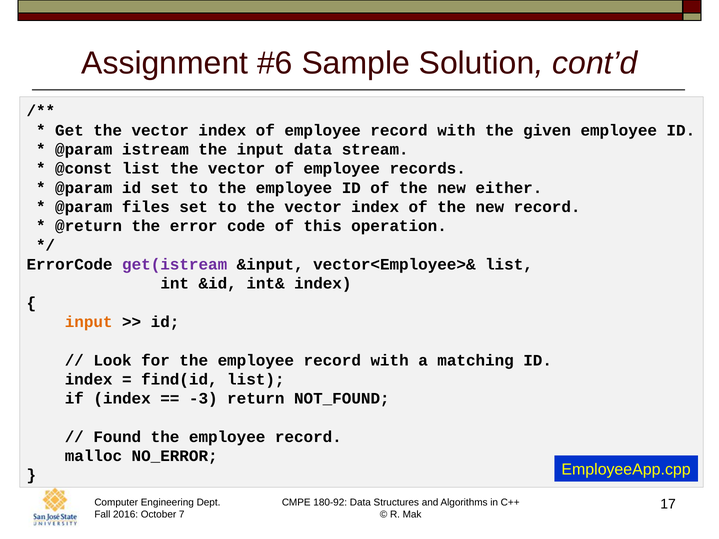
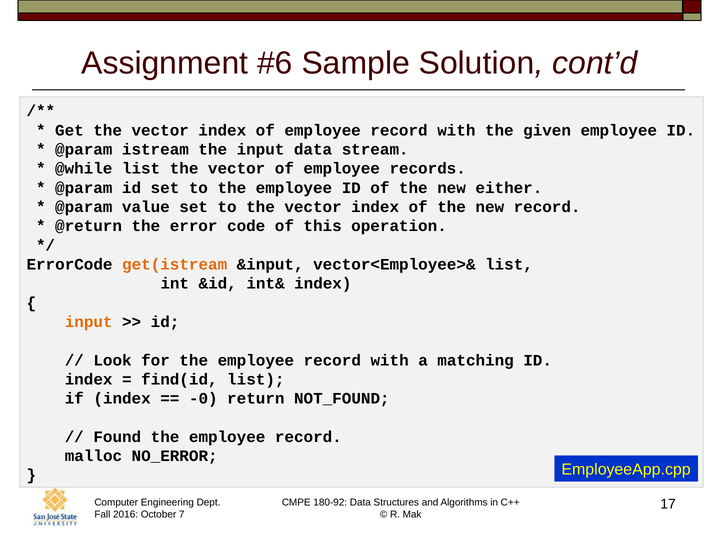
@const: @const -> @while
files: files -> value
get(istream colour: purple -> orange
-3: -3 -> -0
